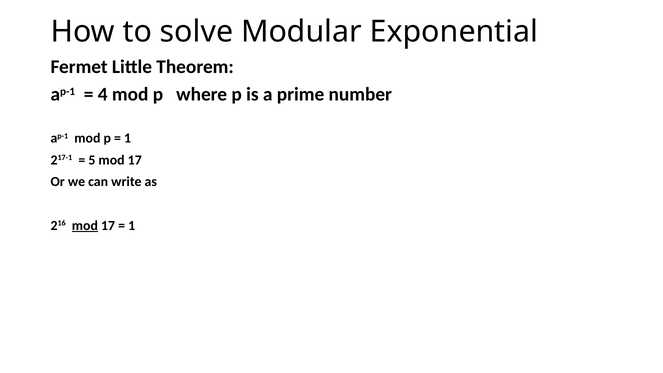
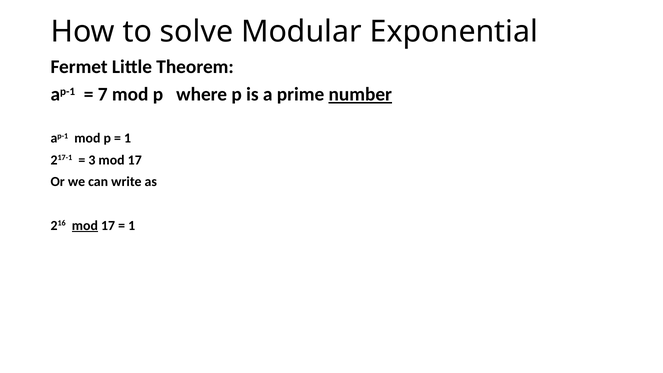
4: 4 -> 7
number underline: none -> present
5: 5 -> 3
